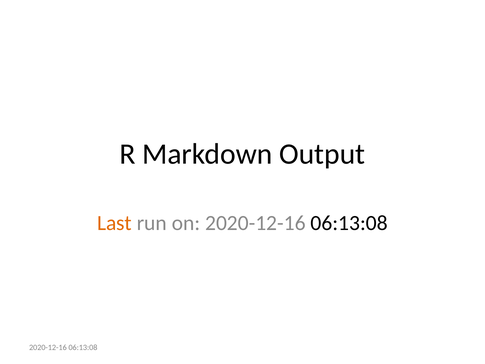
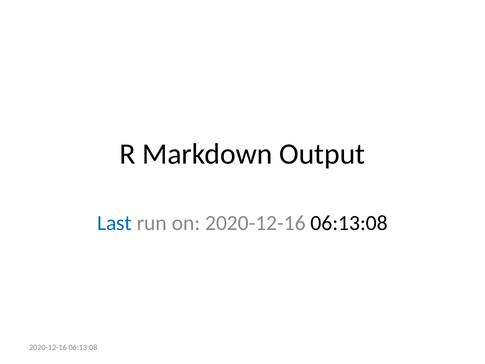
Last colour: orange -> blue
